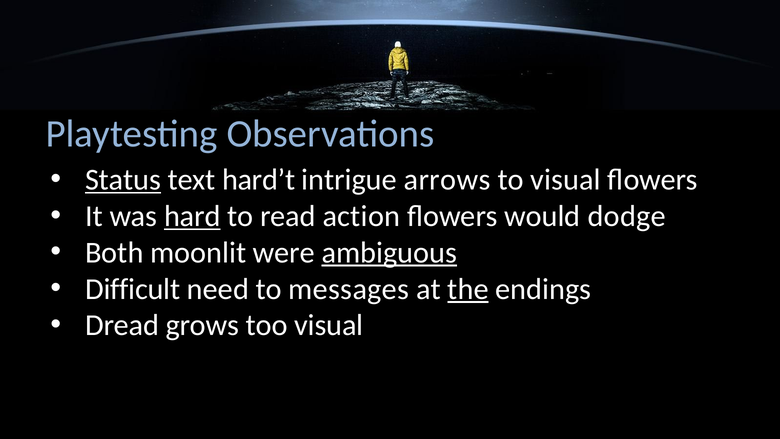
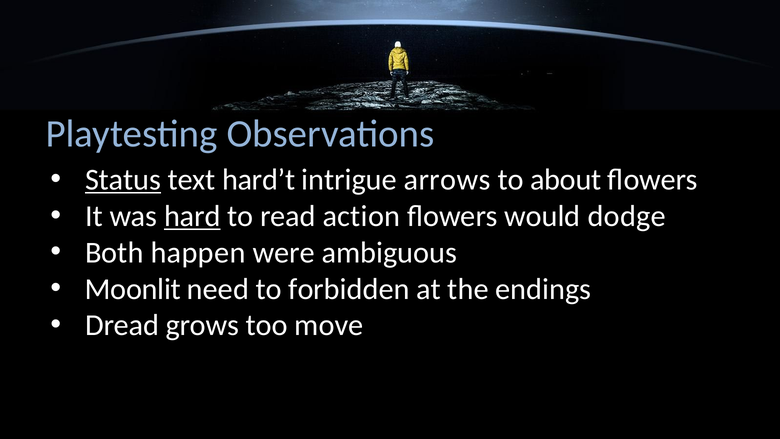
to visual: visual -> about
moonlit: moonlit -> happen
ambiguous underline: present -> none
Difficult: Difficult -> Moonlit
messages: messages -> forbidden
the underline: present -> none
too visual: visual -> move
